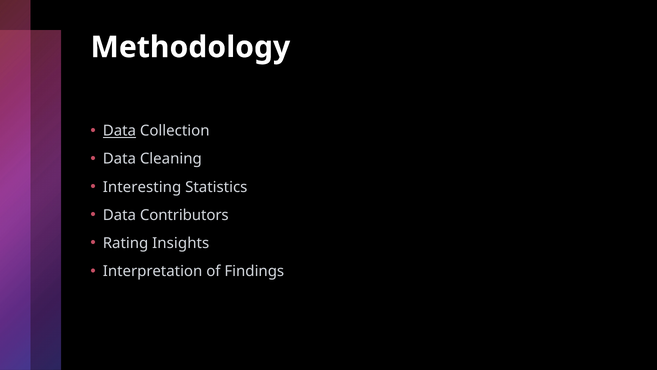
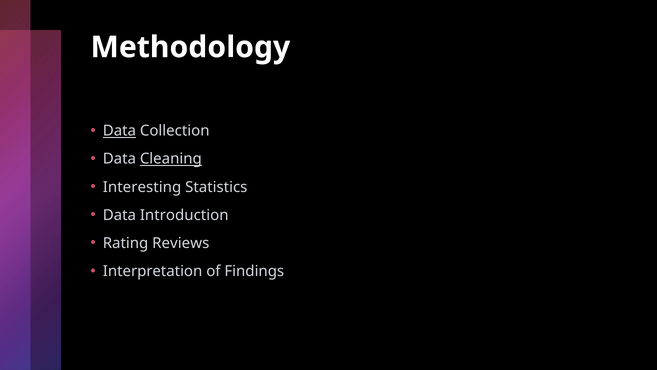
Cleaning underline: none -> present
Contributors: Contributors -> Introduction
Insights: Insights -> Reviews
